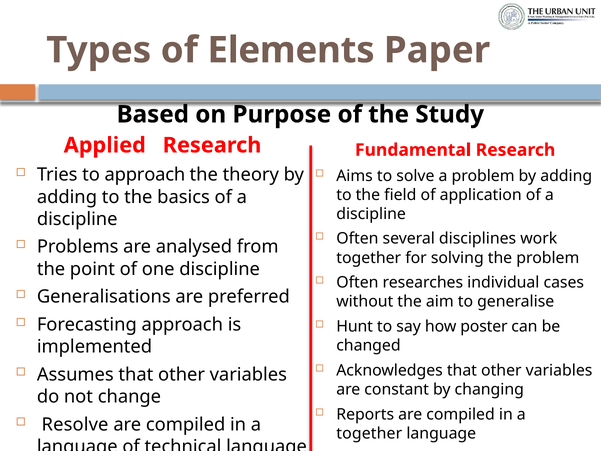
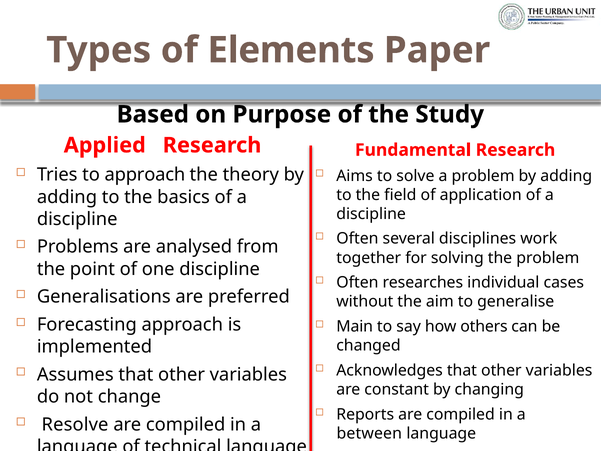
Hunt: Hunt -> Main
poster: poster -> others
together at (369, 433): together -> between
